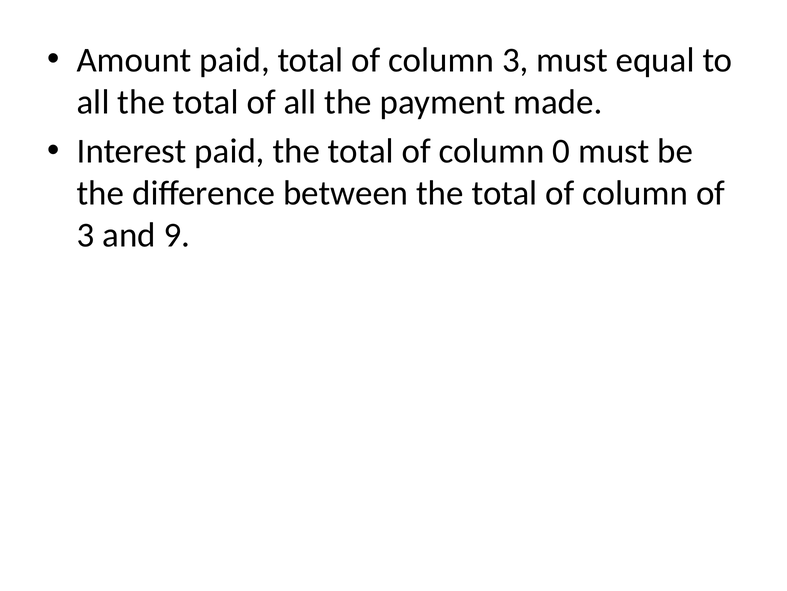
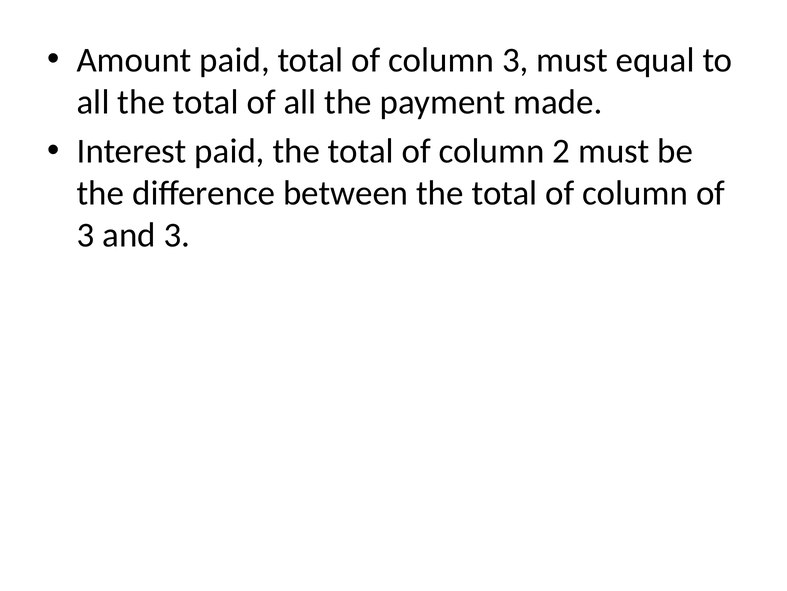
0: 0 -> 2
and 9: 9 -> 3
